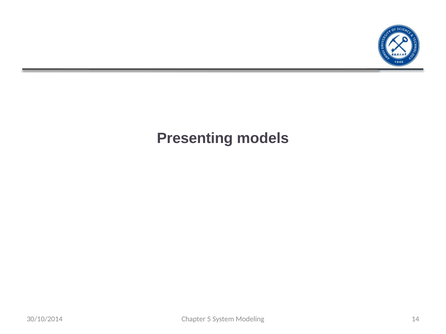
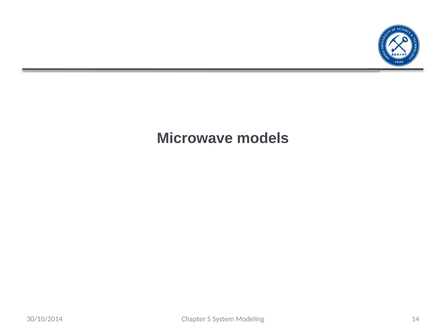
Presenting: Presenting -> Microwave
